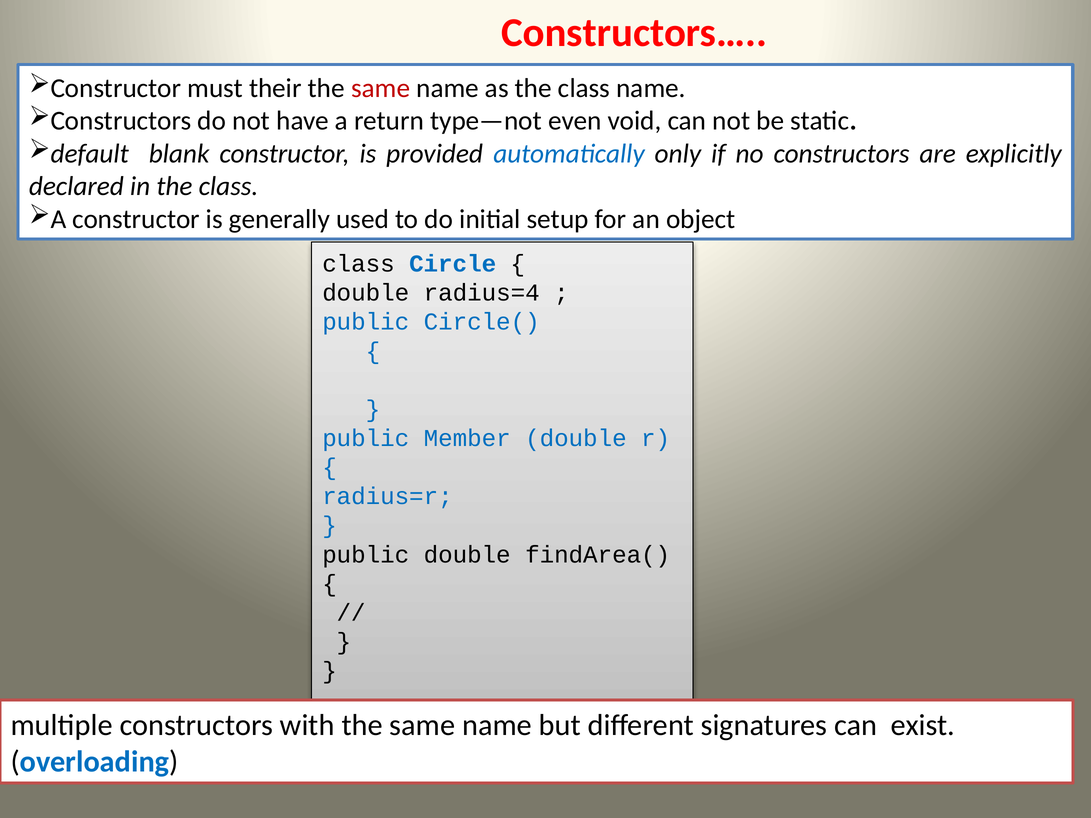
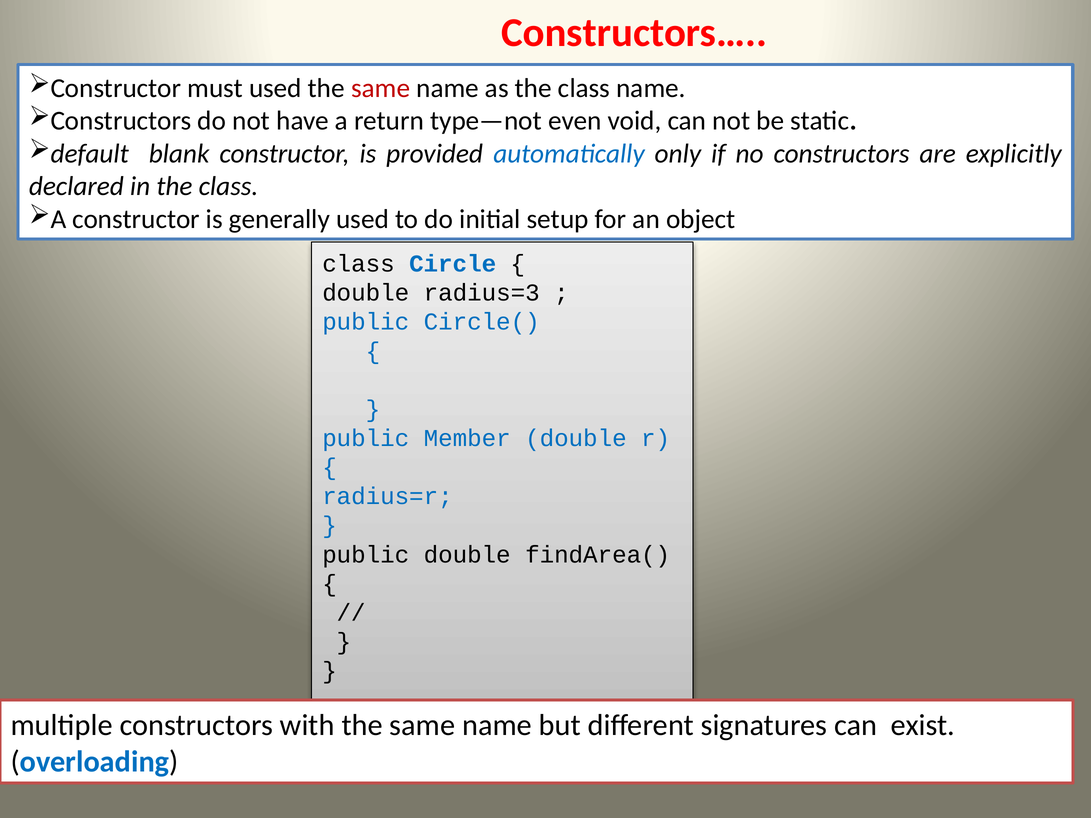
must their: their -> used
radius=4: radius=4 -> radius=3
